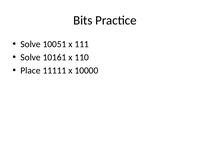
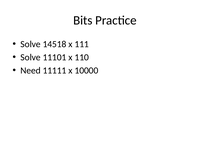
10051: 10051 -> 14518
10161: 10161 -> 11101
Place: Place -> Need
